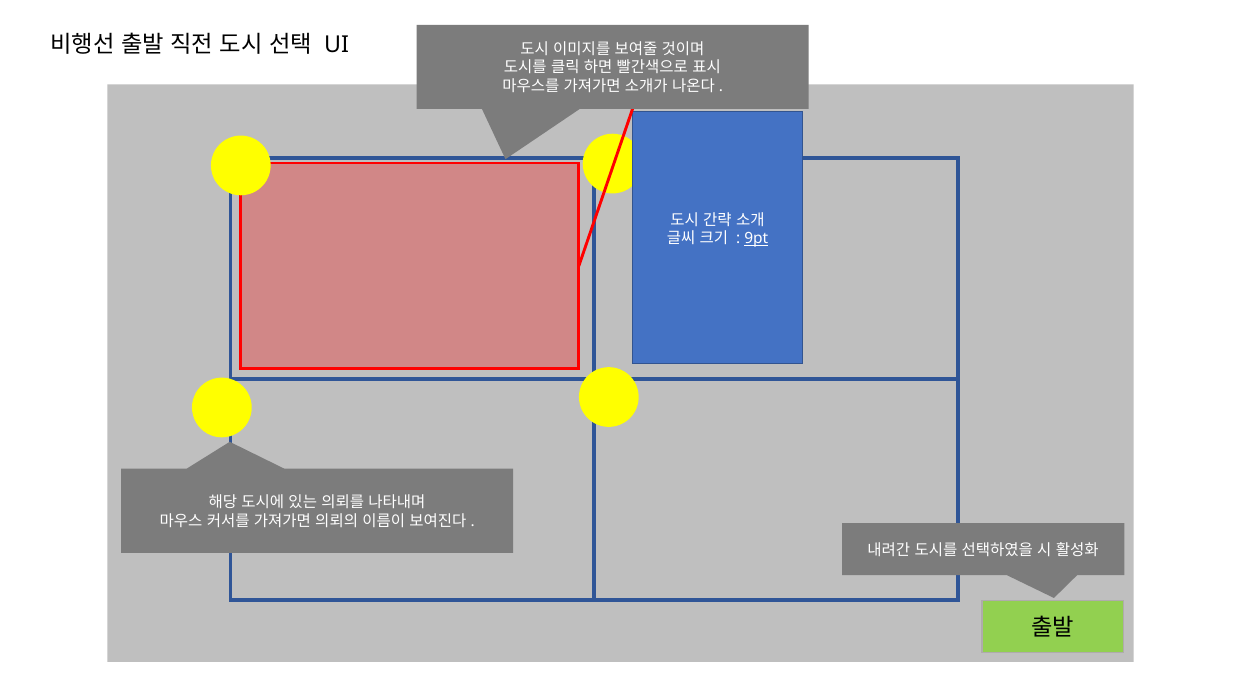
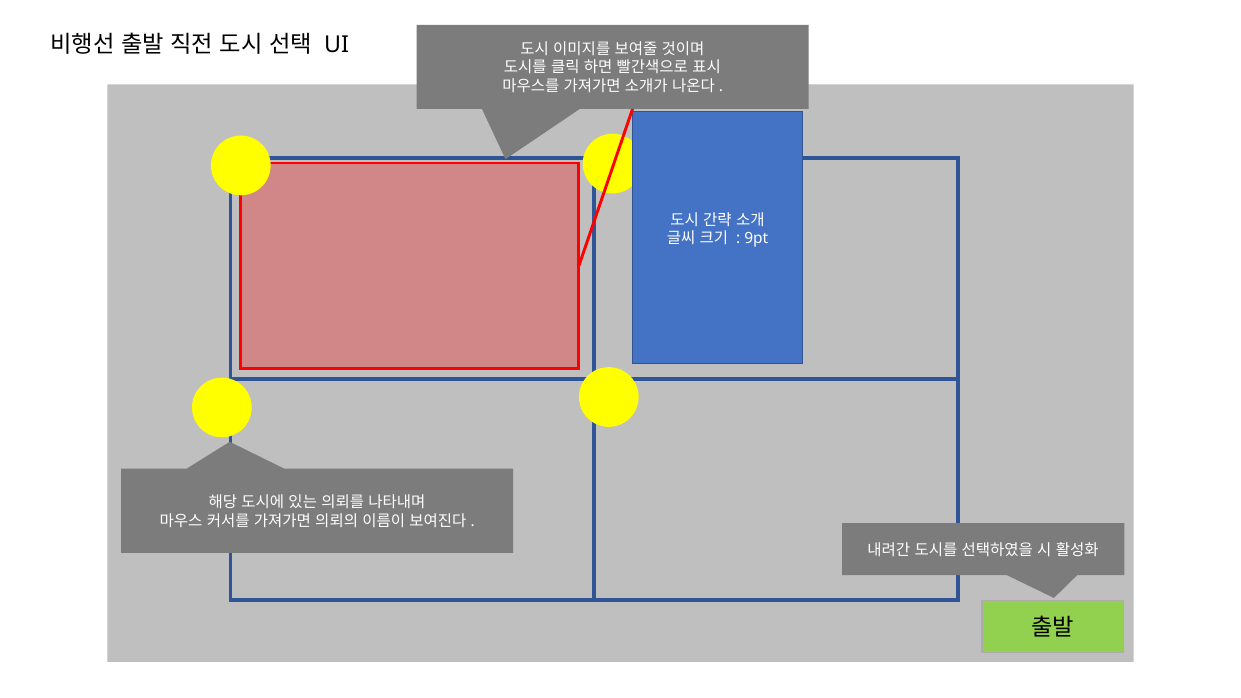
9pt underline: present -> none
